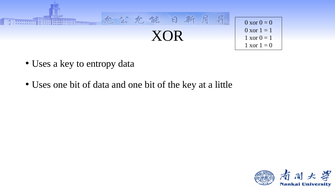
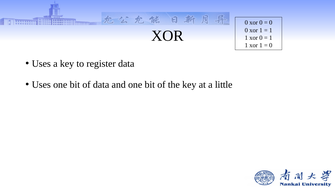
entropy: entropy -> register
